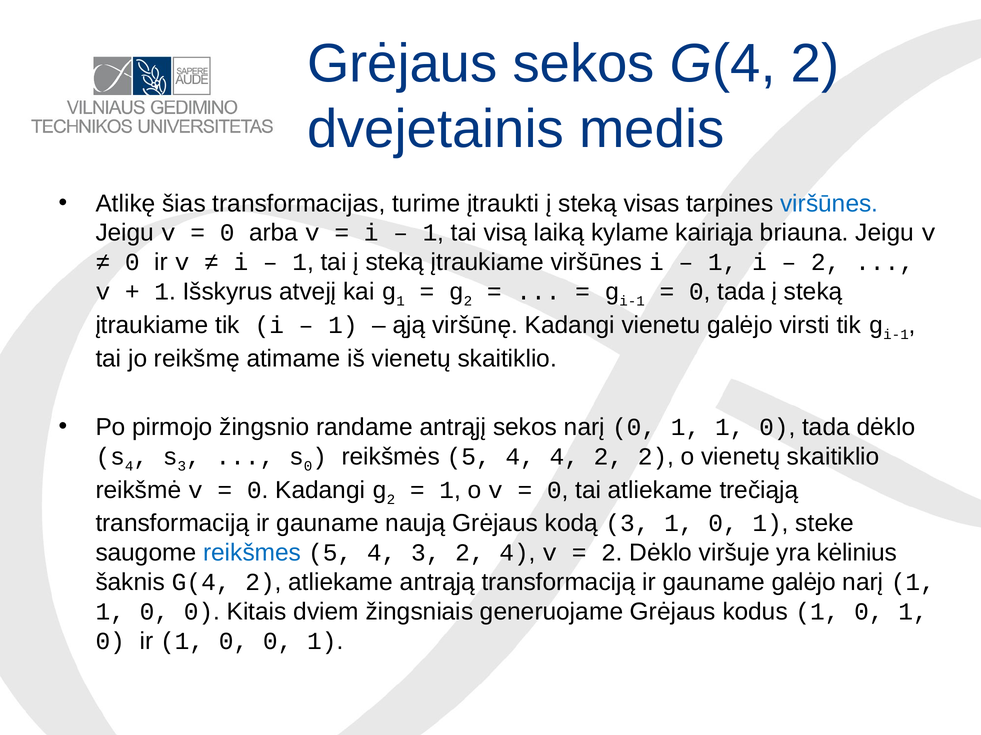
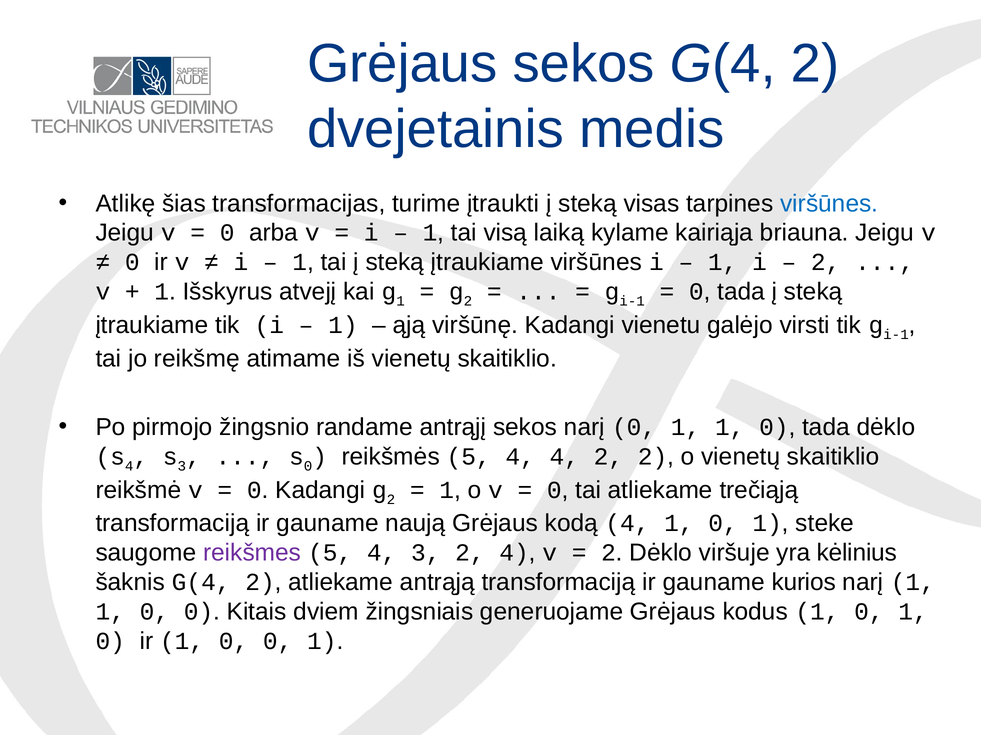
kodą 3: 3 -> 4
reikšmes colour: blue -> purple
gauname galėjo: galėjo -> kurios
